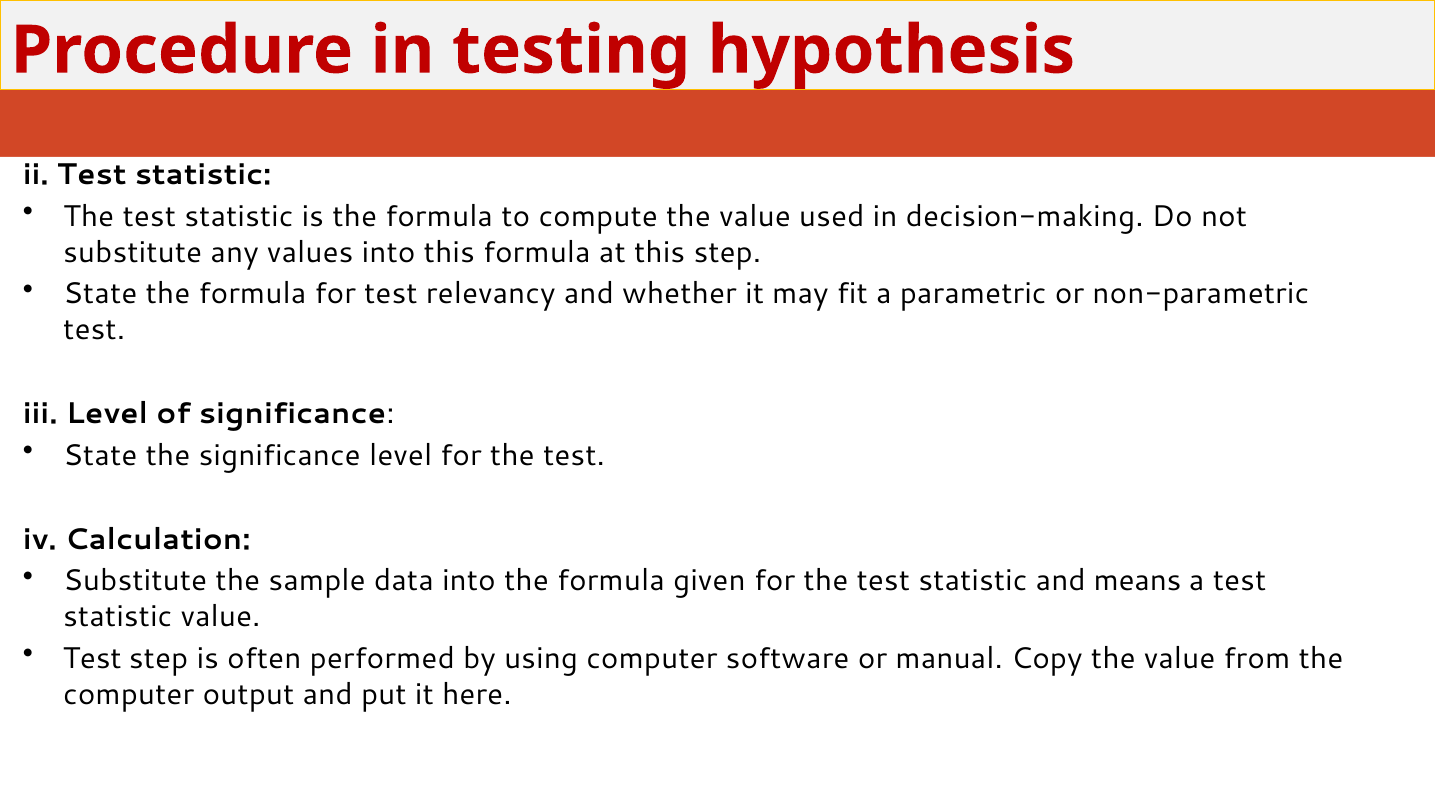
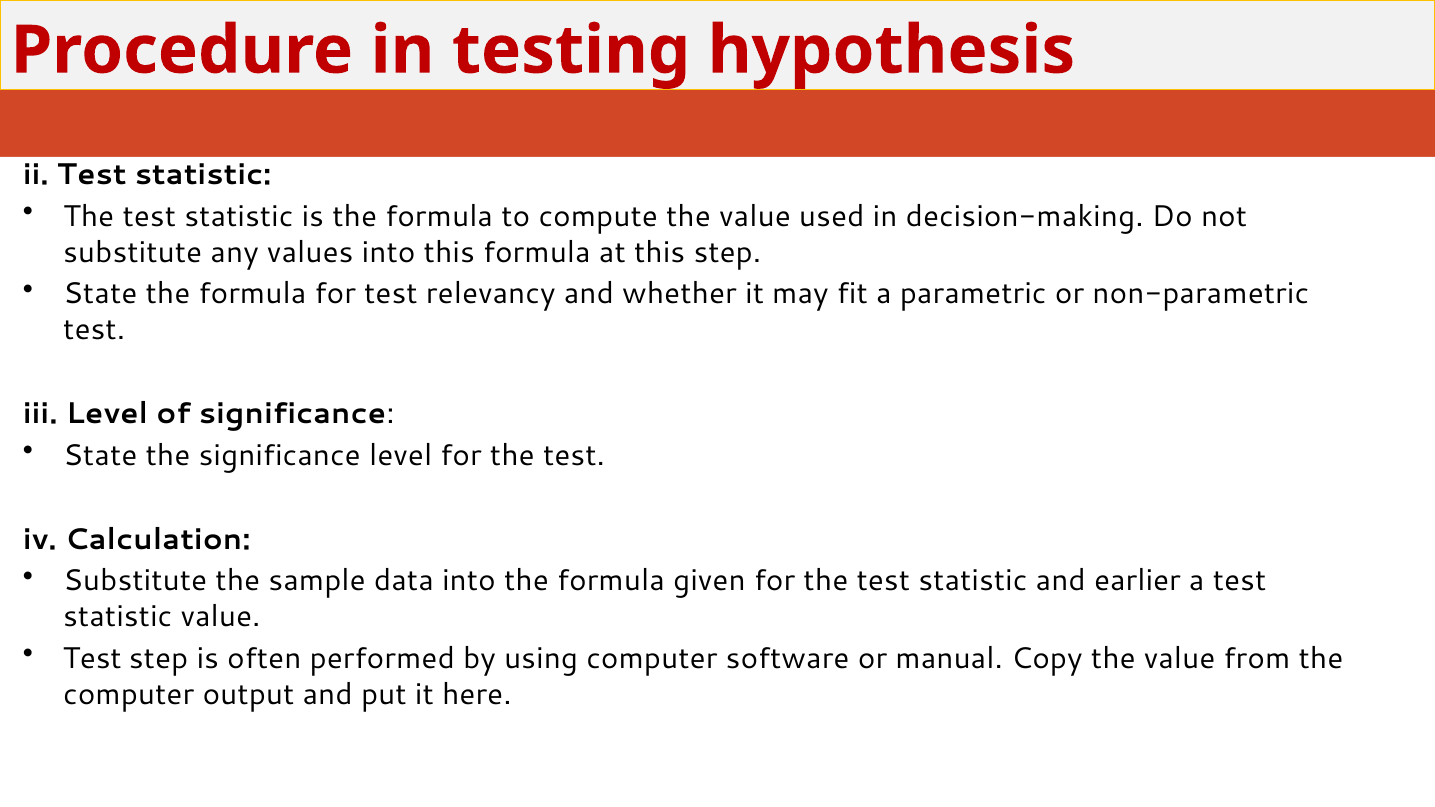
means: means -> earlier
